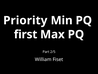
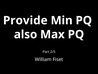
Priority: Priority -> Provide
first: first -> also
